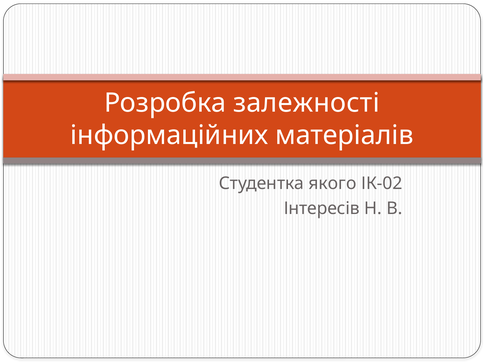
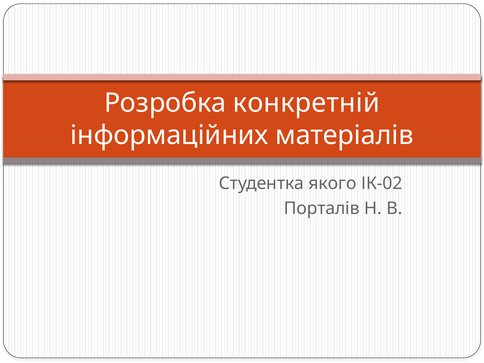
залежності: залежності -> конкретній
Інтересів: Інтересів -> Порталів
